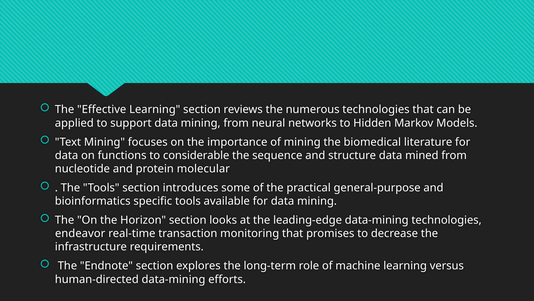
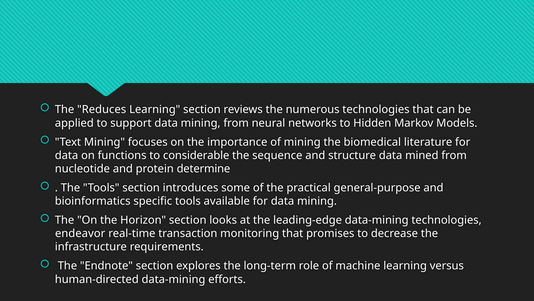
Effective: Effective -> Reduces
molecular: molecular -> determine
